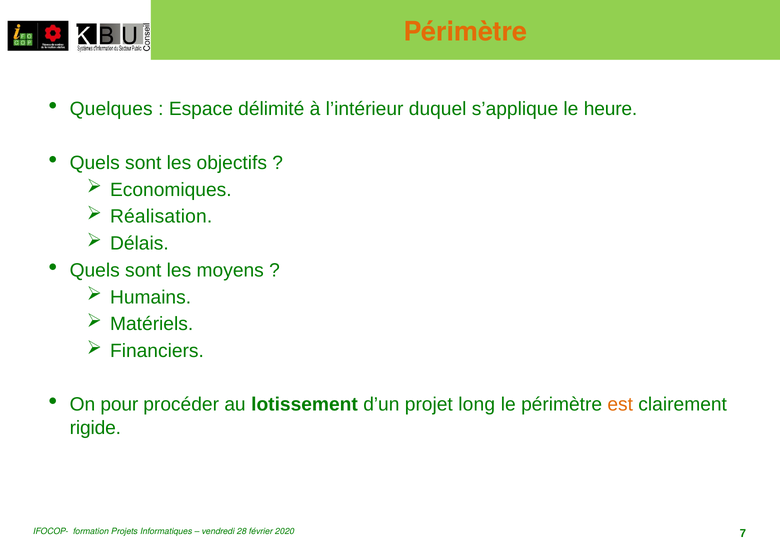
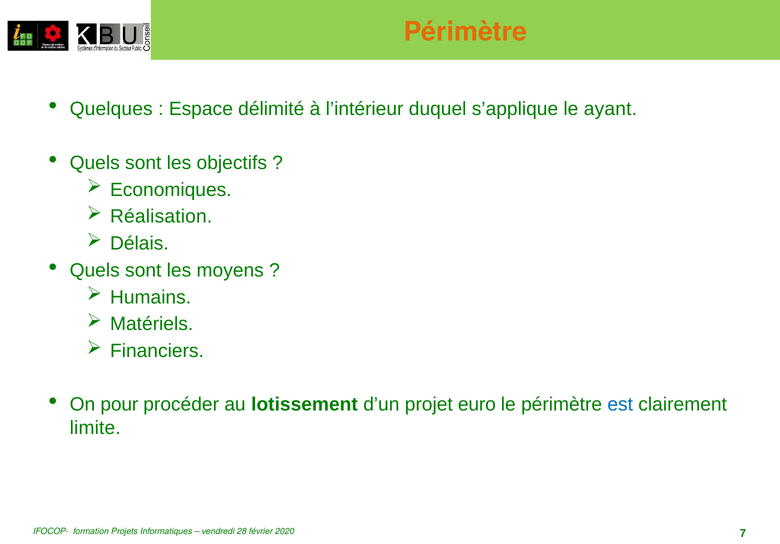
heure: heure -> ayant
long: long -> euro
est colour: orange -> blue
rigide: rigide -> limite
